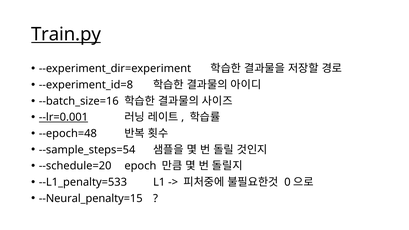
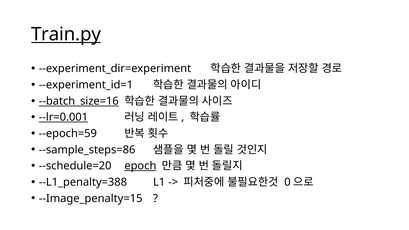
--experiment_id=8: --experiment_id=8 -> --experiment_id=1
--batch_size=16 underline: none -> present
--epoch=48: --epoch=48 -> --epoch=59
--sample_steps=54: --sample_steps=54 -> --sample_steps=86
epoch underline: none -> present
--L1_penalty=533: --L1_penalty=533 -> --L1_penalty=388
--Neural_penalty=15: --Neural_penalty=15 -> --Image_penalty=15
